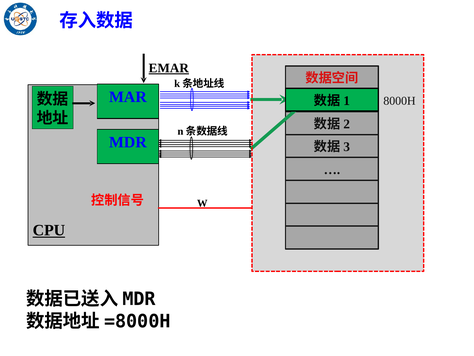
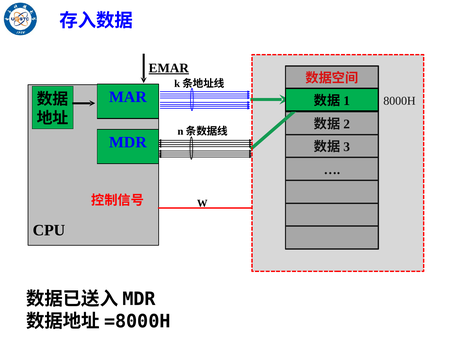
CPU underline: present -> none
